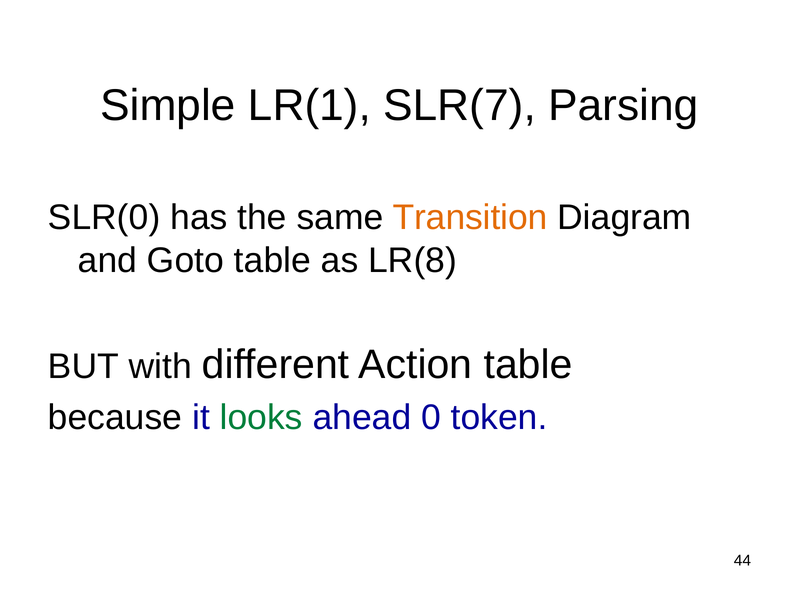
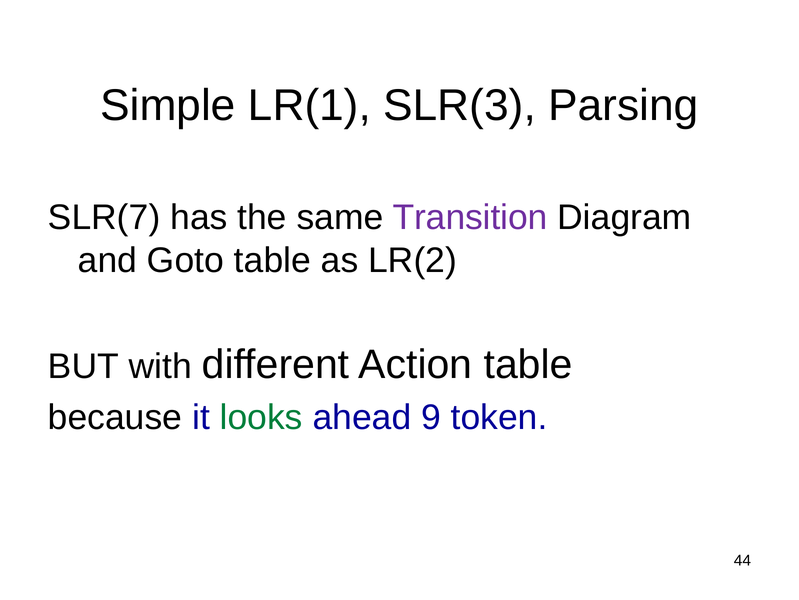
SLR(7: SLR(7 -> SLR(3
SLR(0: SLR(0 -> SLR(7
Transition colour: orange -> purple
LR(8: LR(8 -> LR(2
0: 0 -> 9
